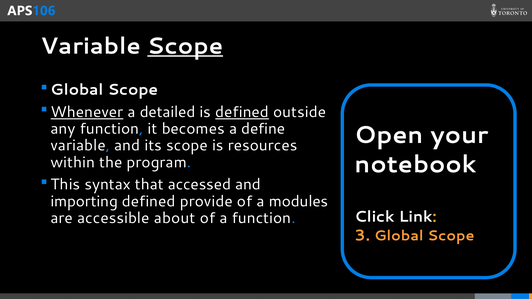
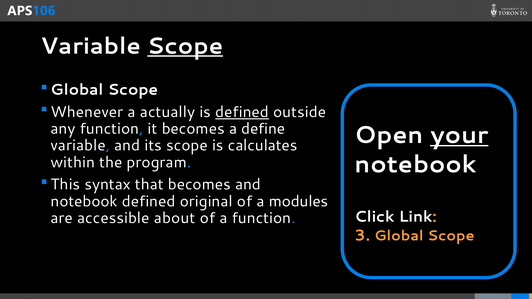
Whenever underline: present -> none
detailed: detailed -> actually
your underline: none -> present
resources: resources -> calculates
that accessed: accessed -> becomes
importing at (84, 201): importing -> notebook
provide: provide -> original
